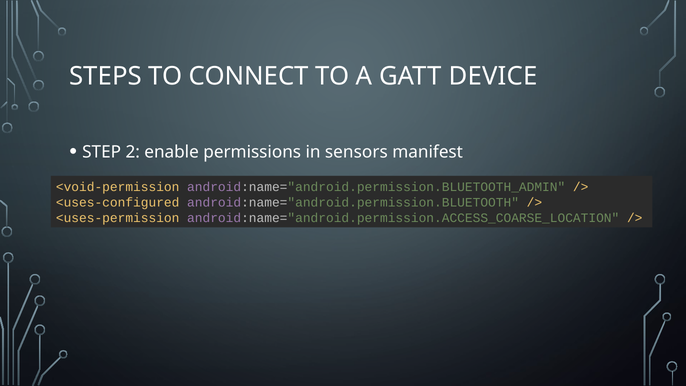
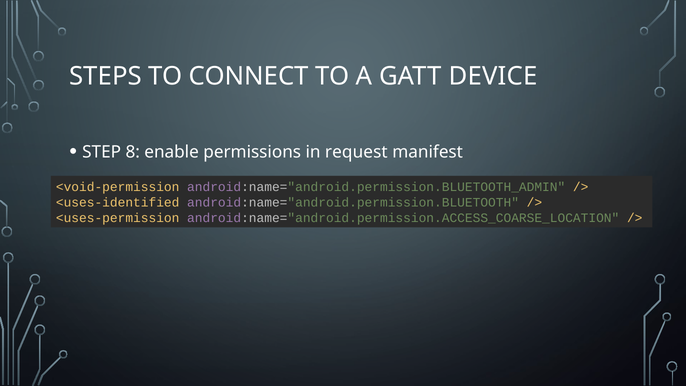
2: 2 -> 8
sensors: sensors -> request
<uses-configured: <uses-configured -> <uses-identified
